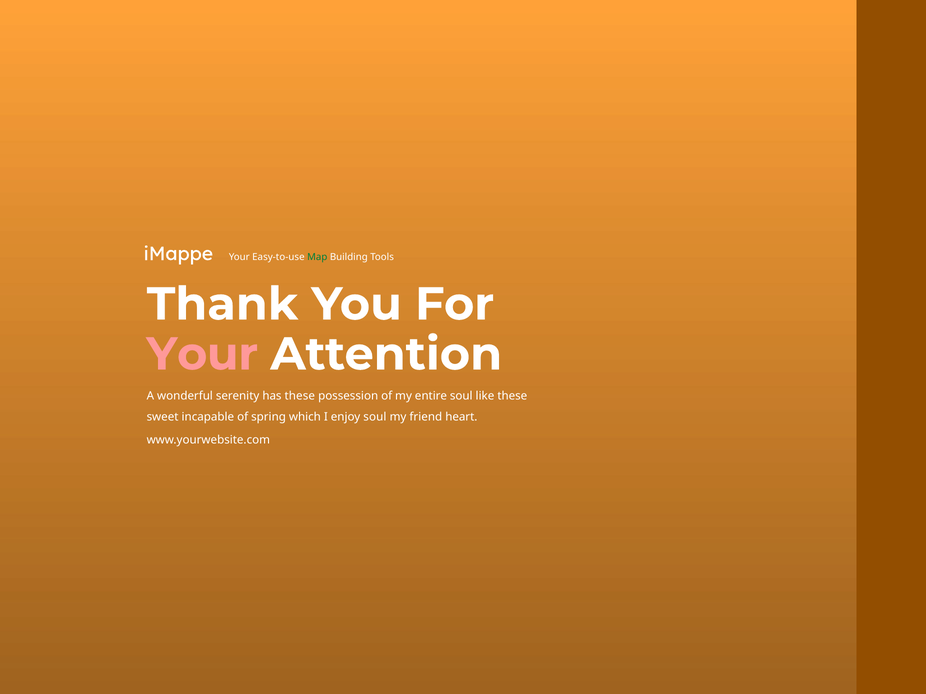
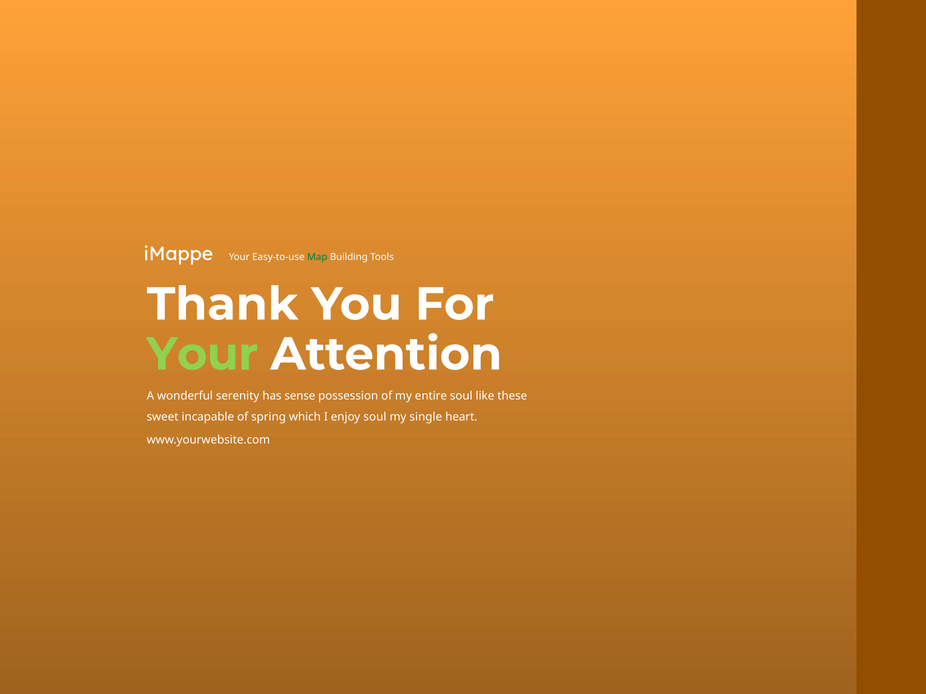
Your at (202, 355) colour: pink -> light green
has these: these -> sense
friend: friend -> single
